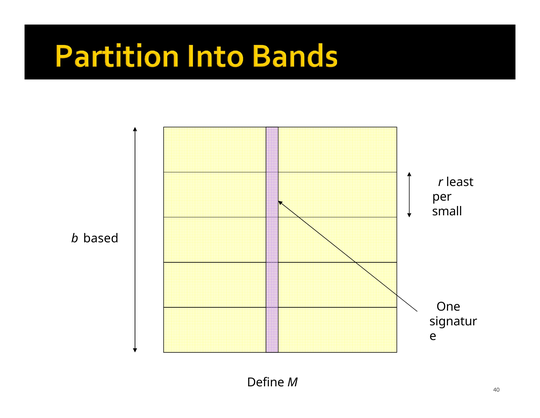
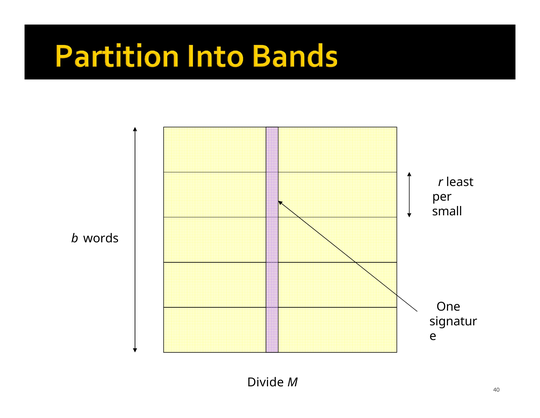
based: based -> words
Define: Define -> Divide
